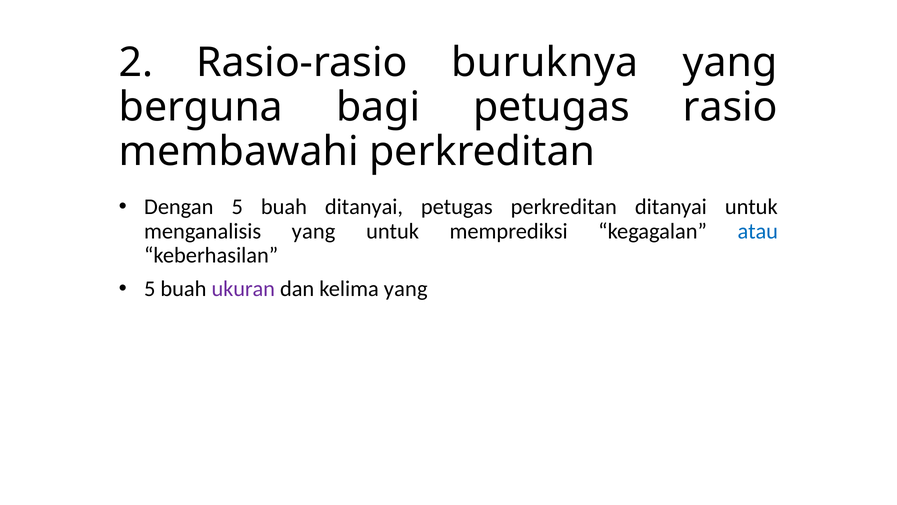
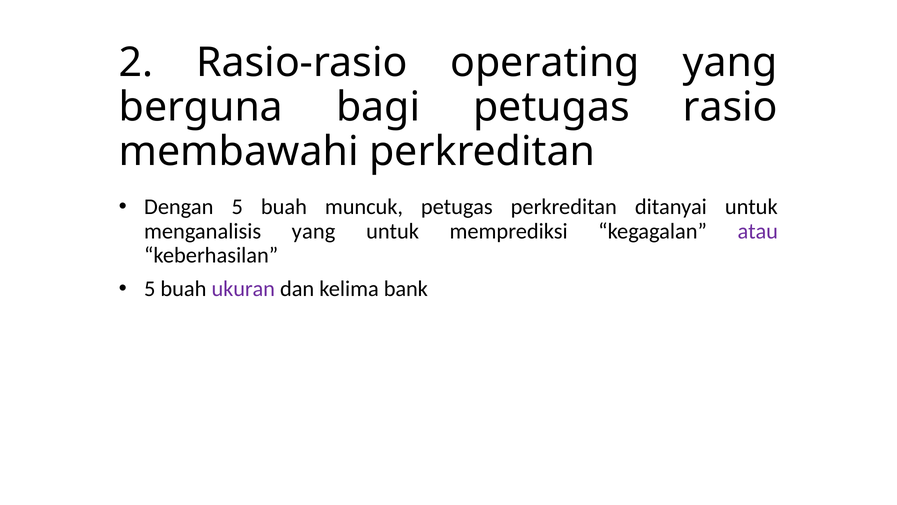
buruknya: buruknya -> operating
buah ditanyai: ditanyai -> muncuk
atau colour: blue -> purple
kelima yang: yang -> bank
